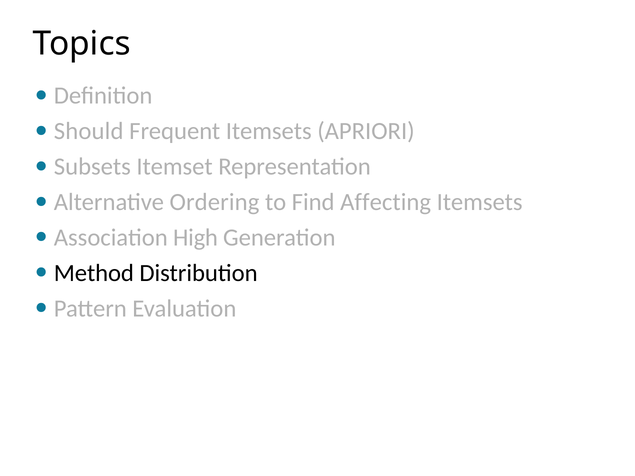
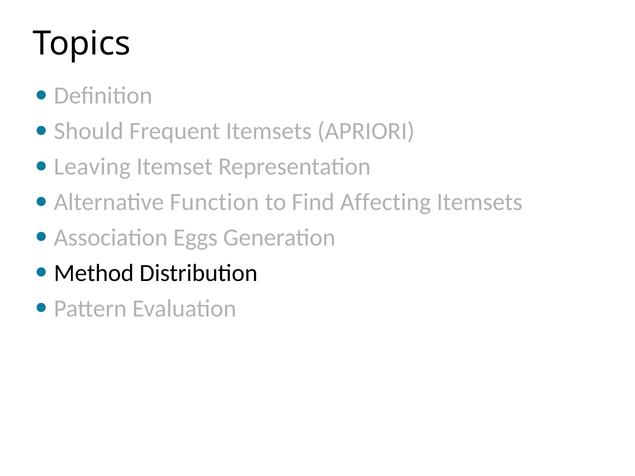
Subsets: Subsets -> Leaving
Ordering: Ordering -> Function
High: High -> Eggs
